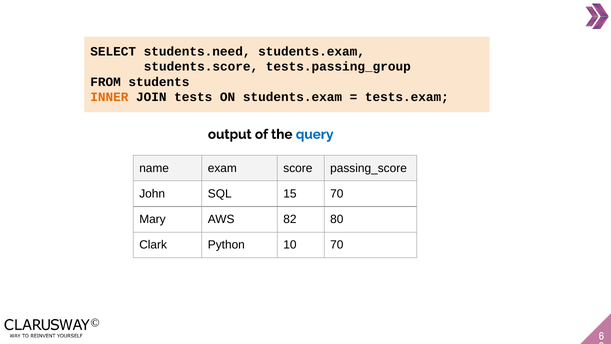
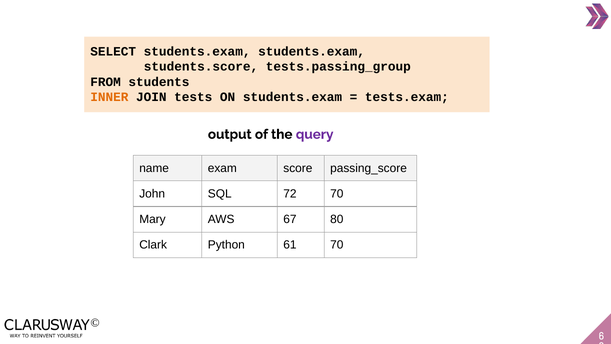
SELECT students.need: students.need -> students.exam
query colour: blue -> purple
15: 15 -> 72
82: 82 -> 67
10: 10 -> 61
